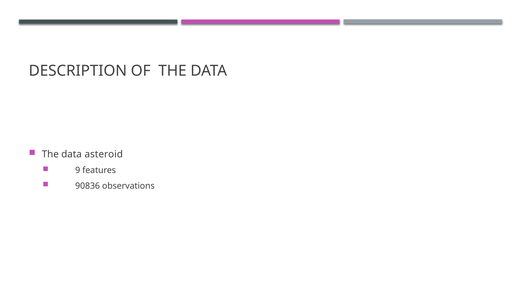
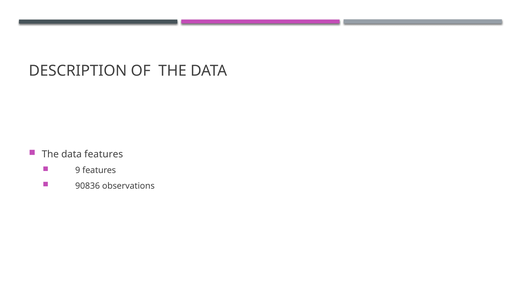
data asteroid: asteroid -> features
